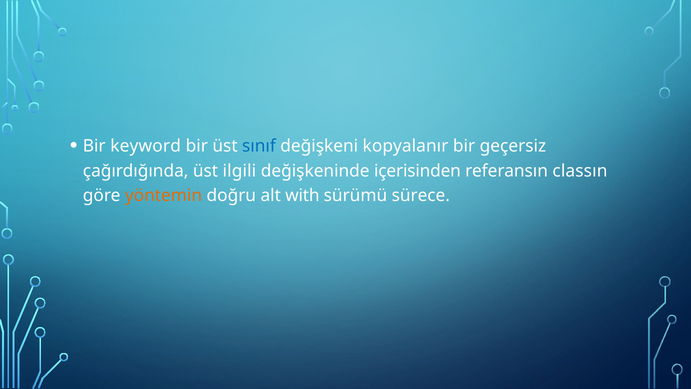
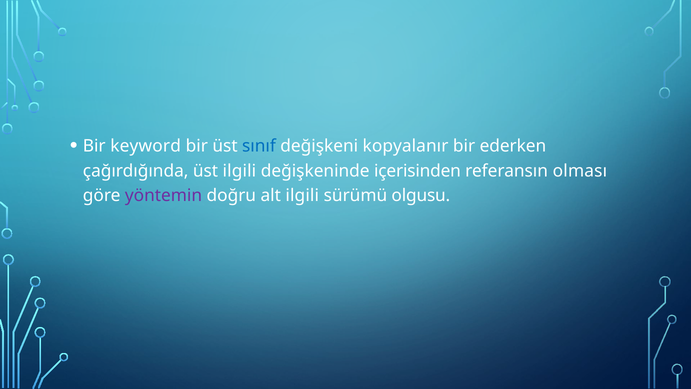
geçersiz: geçersiz -> ederken
classın: classın -> olması
yöntemin colour: orange -> purple
alt with: with -> ilgili
sürece: sürece -> olgusu
